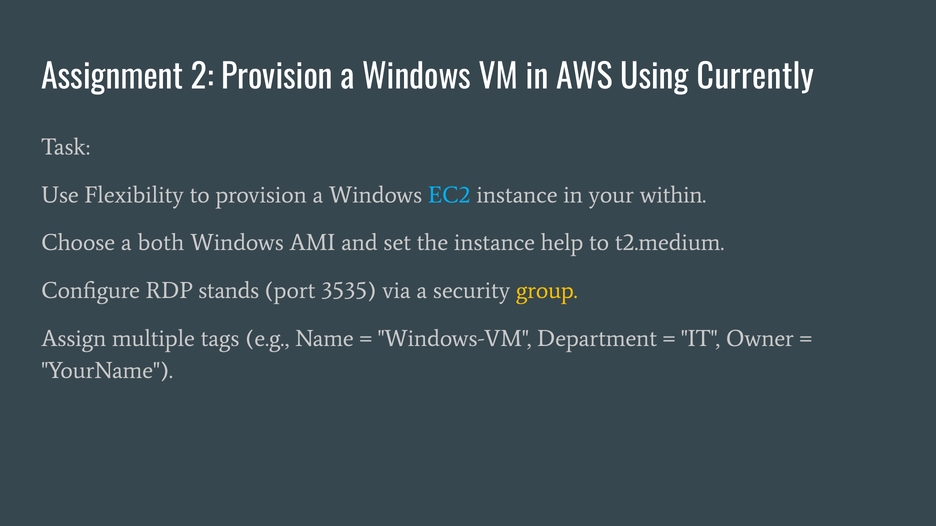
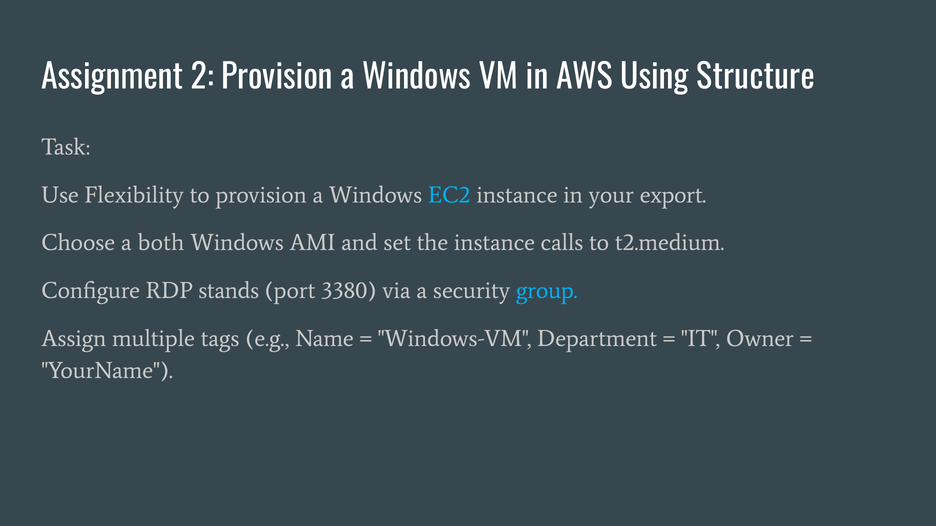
Currently: Currently -> Structure
within: within -> export
help: help -> calls
3535: 3535 -> 3380
group colour: yellow -> light blue
